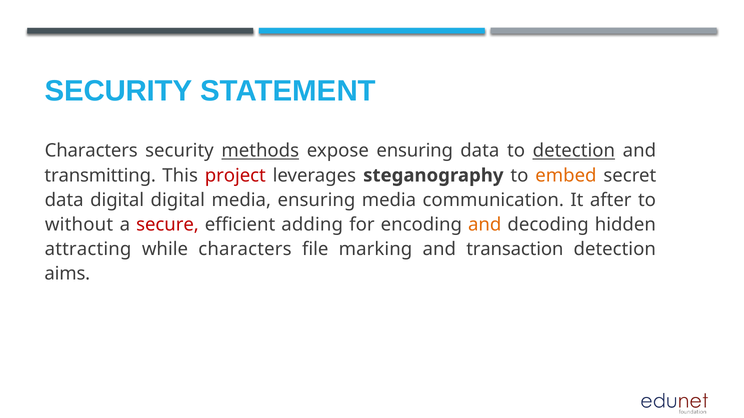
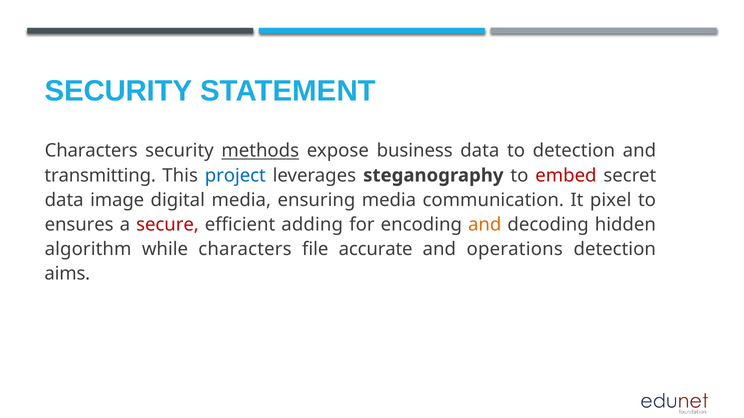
expose ensuring: ensuring -> business
detection at (574, 151) underline: present -> none
project colour: red -> blue
embed colour: orange -> red
data digital: digital -> image
after: after -> pixel
without: without -> ensures
attracting: attracting -> algorithm
marking: marking -> accurate
transaction: transaction -> operations
